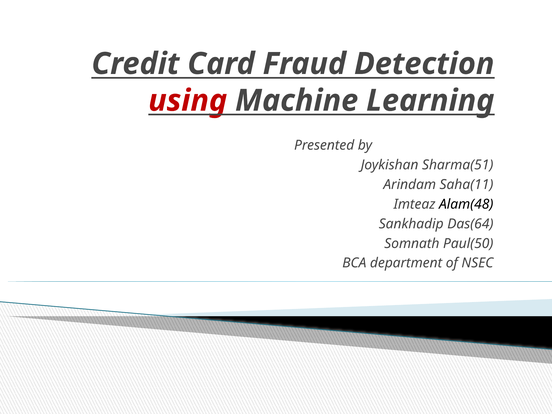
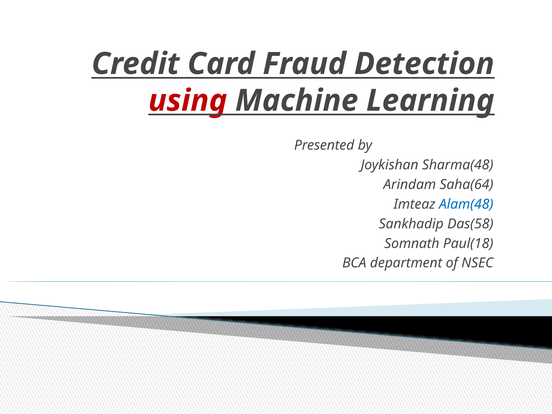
Sharma(51: Sharma(51 -> Sharma(48
Saha(11: Saha(11 -> Saha(64
Alam(48 colour: black -> blue
Das(64: Das(64 -> Das(58
Paul(50: Paul(50 -> Paul(18
